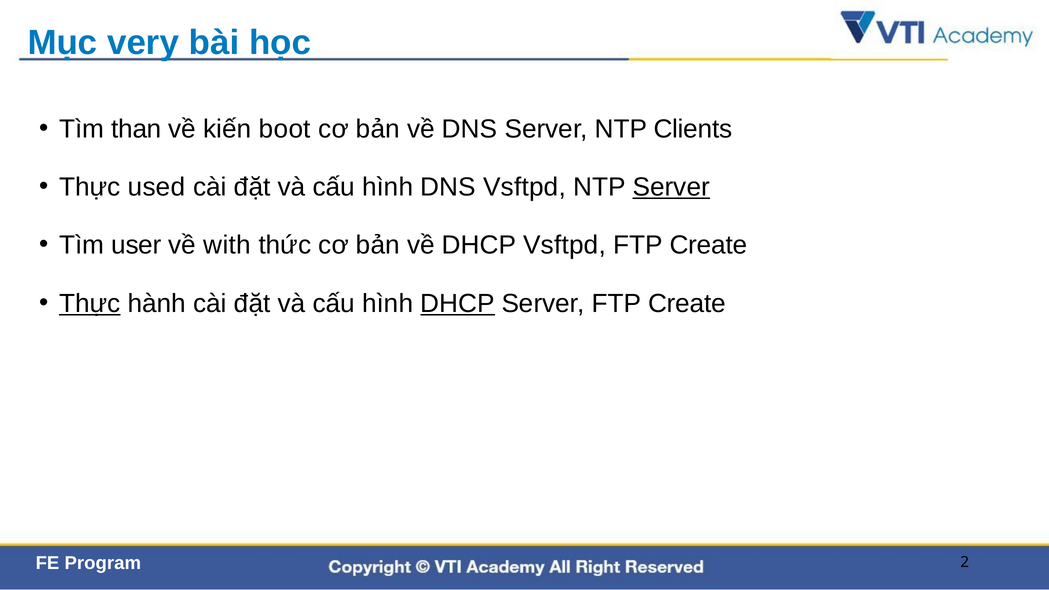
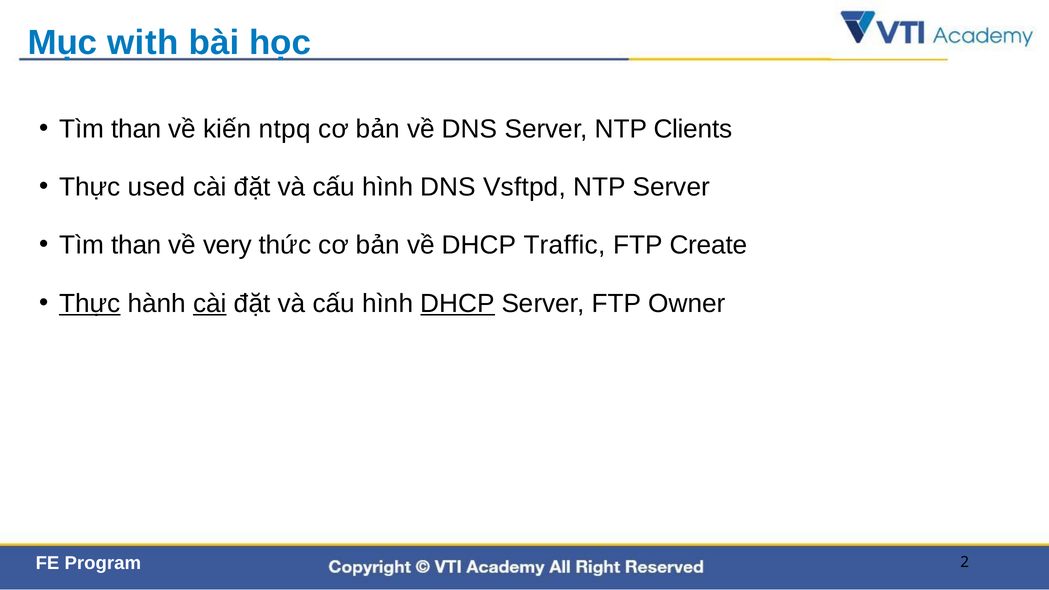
very: very -> with
boot: boot -> ntpq
Server at (671, 187) underline: present -> none
user at (136, 245): user -> than
with: with -> very
DHCP Vsftpd: Vsftpd -> Traffic
cài at (210, 303) underline: none -> present
Server FTP Create: Create -> Owner
